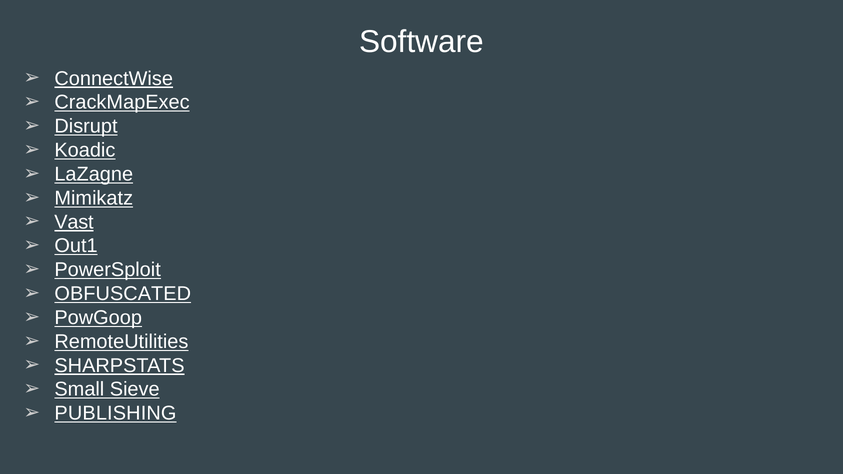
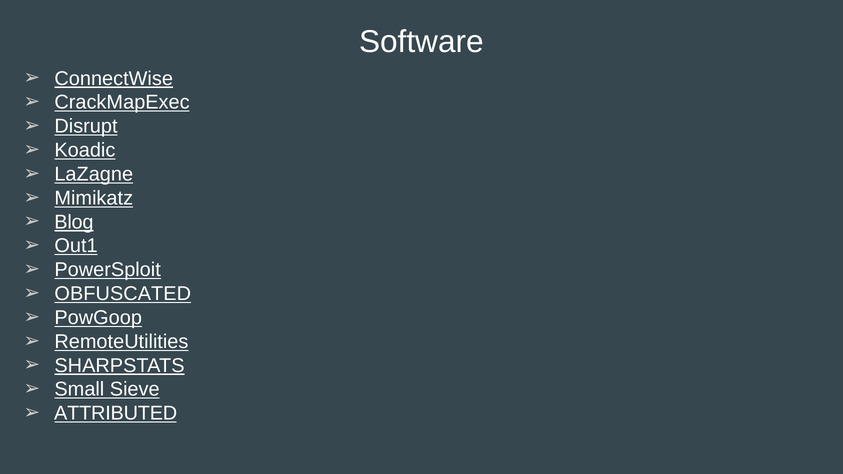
Vast: Vast -> Blog
PUBLISHING: PUBLISHING -> ATTRIBUTED
